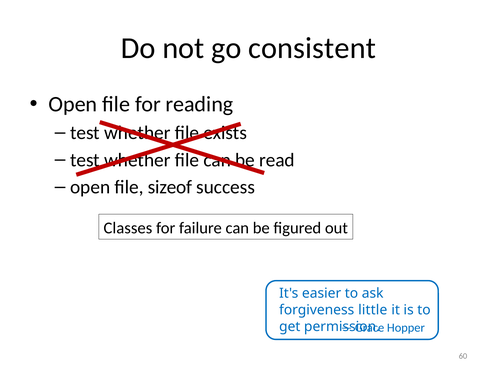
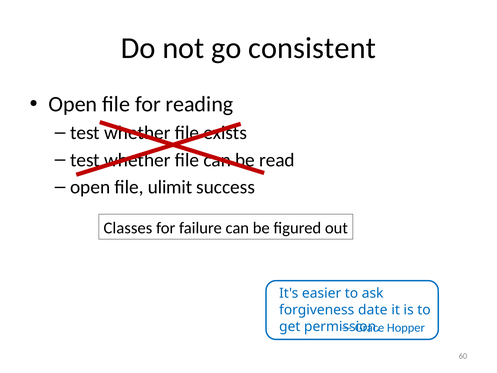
sizeof: sizeof -> ulimit
little: little -> date
